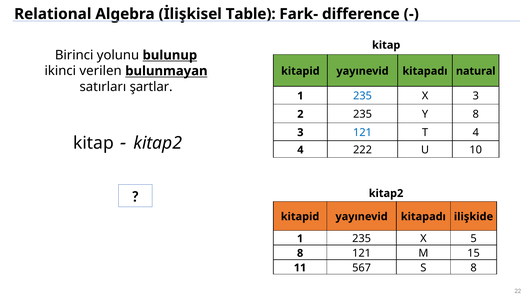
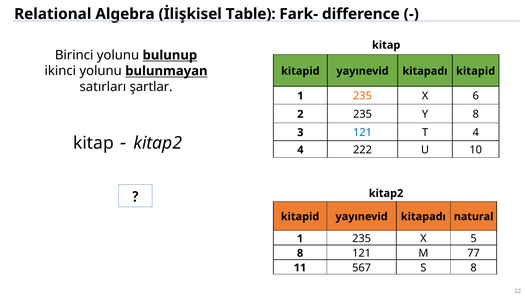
ikinci verilen: verilen -> yolunu
kitapadı natural: natural -> kitapid
235 at (363, 96) colour: blue -> orange
X 3: 3 -> 6
ilişkide: ilişkide -> natural
15: 15 -> 77
